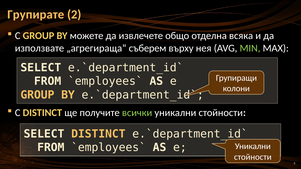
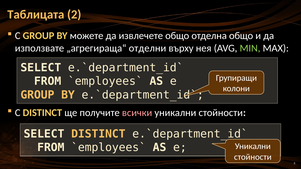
Групирате: Групирате -> Таблицата
отделна всяка: всяка -> общо
съберем: съберем -> отделни
всички colour: light green -> pink
